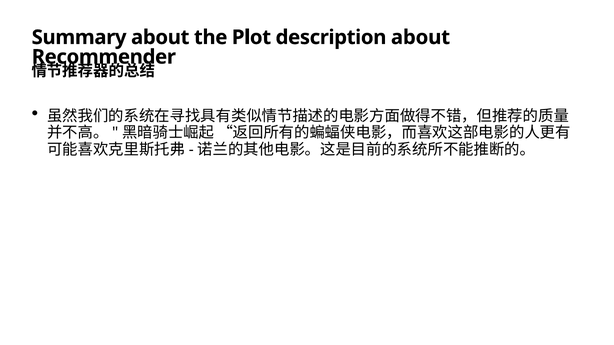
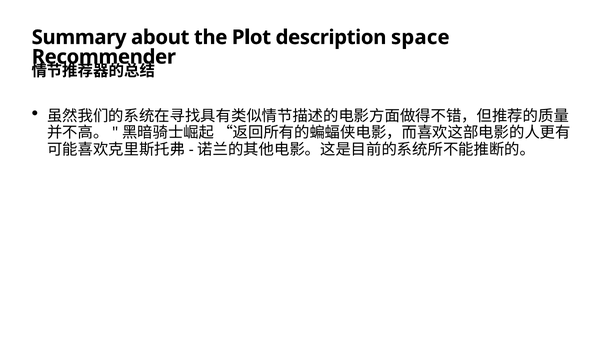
description about: about -> space
